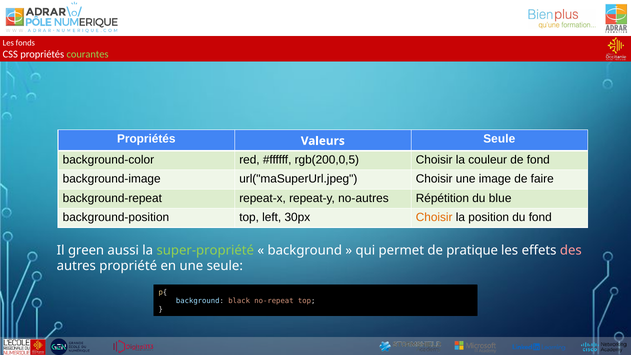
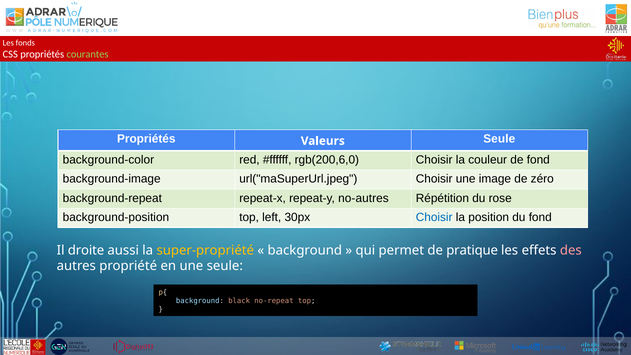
rgb(200,0,5: rgb(200,0,5 -> rgb(200,6,0
faire: faire -> zéro
blue: blue -> rose
Choisir at (434, 217) colour: orange -> blue
green: green -> droite
super-propriété colour: light green -> yellow
